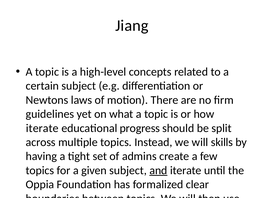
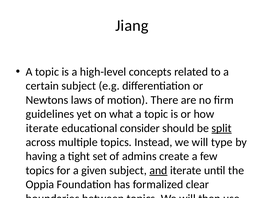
progress: progress -> consider
split underline: none -> present
will skills: skills -> type
